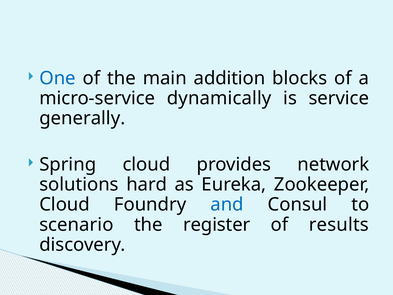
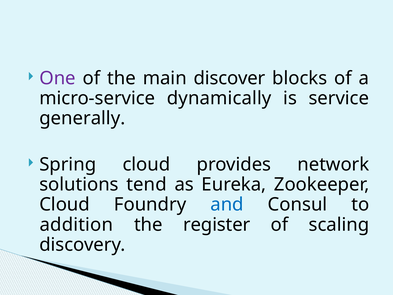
One colour: blue -> purple
addition: addition -> discover
hard: hard -> tend
scenario: scenario -> addition
results: results -> scaling
